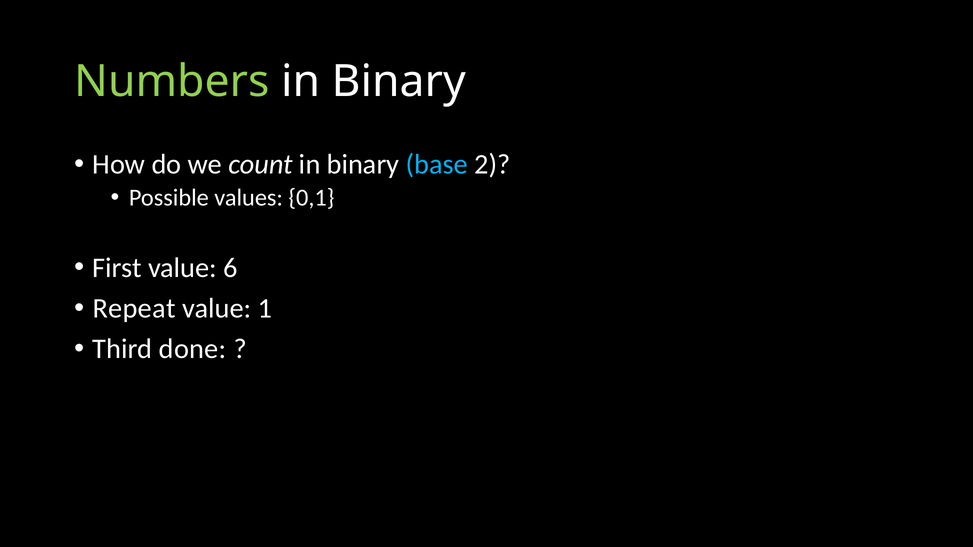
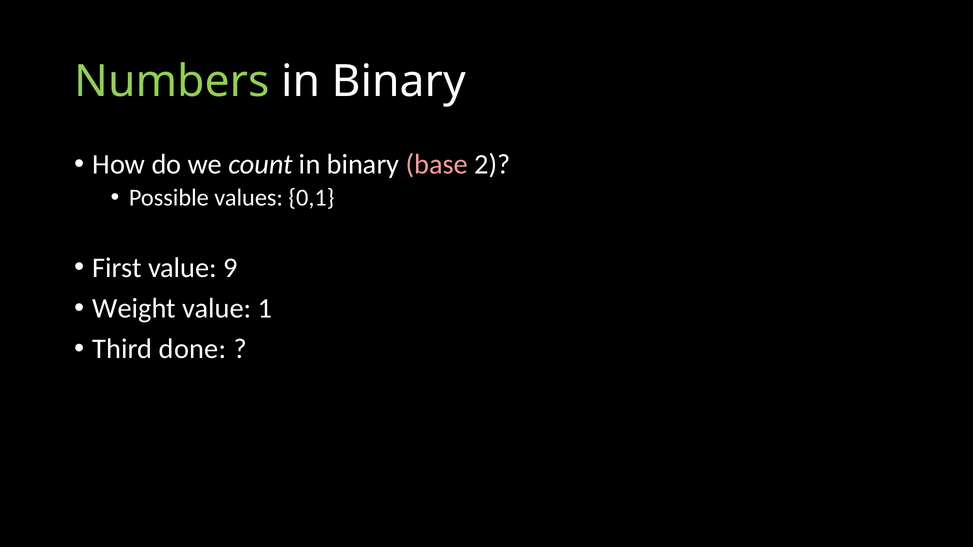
base colour: light blue -> pink
6: 6 -> 9
Repeat: Repeat -> Weight
